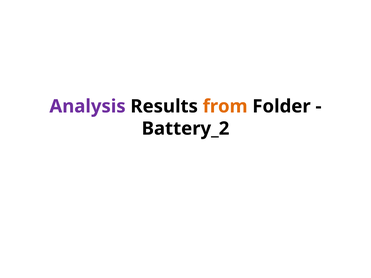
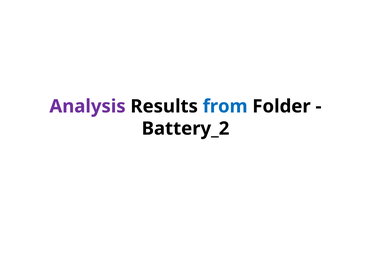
from colour: orange -> blue
